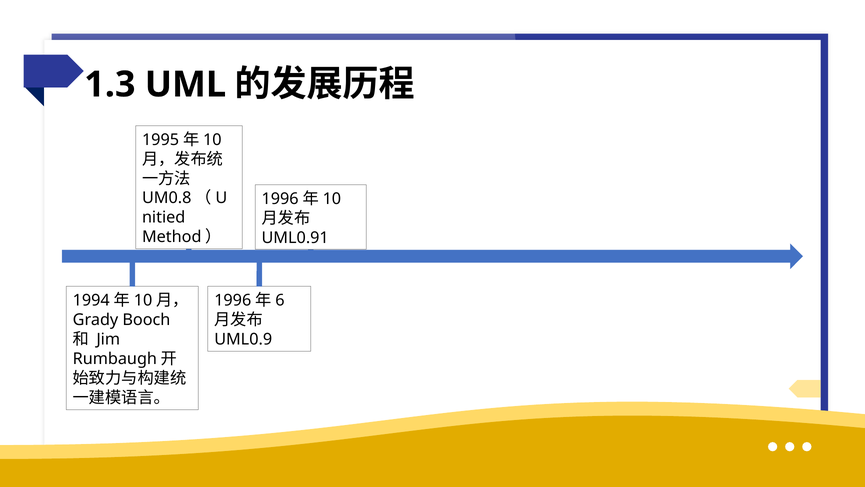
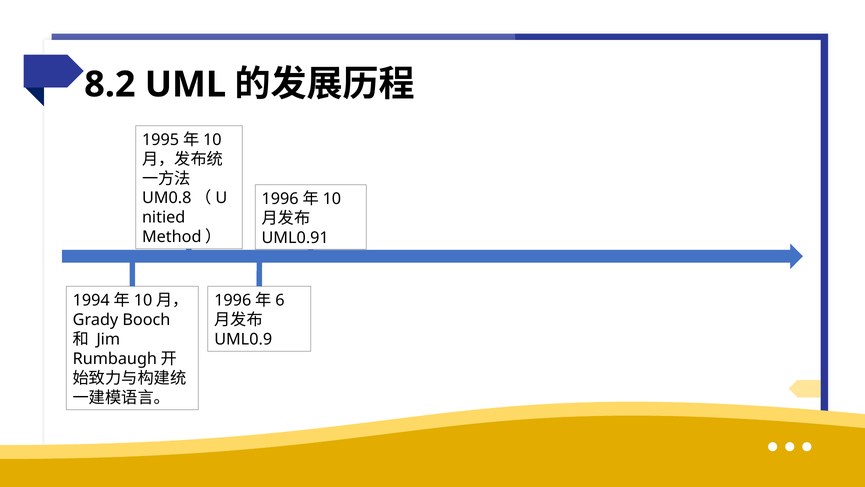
1.3: 1.3 -> 8.2
